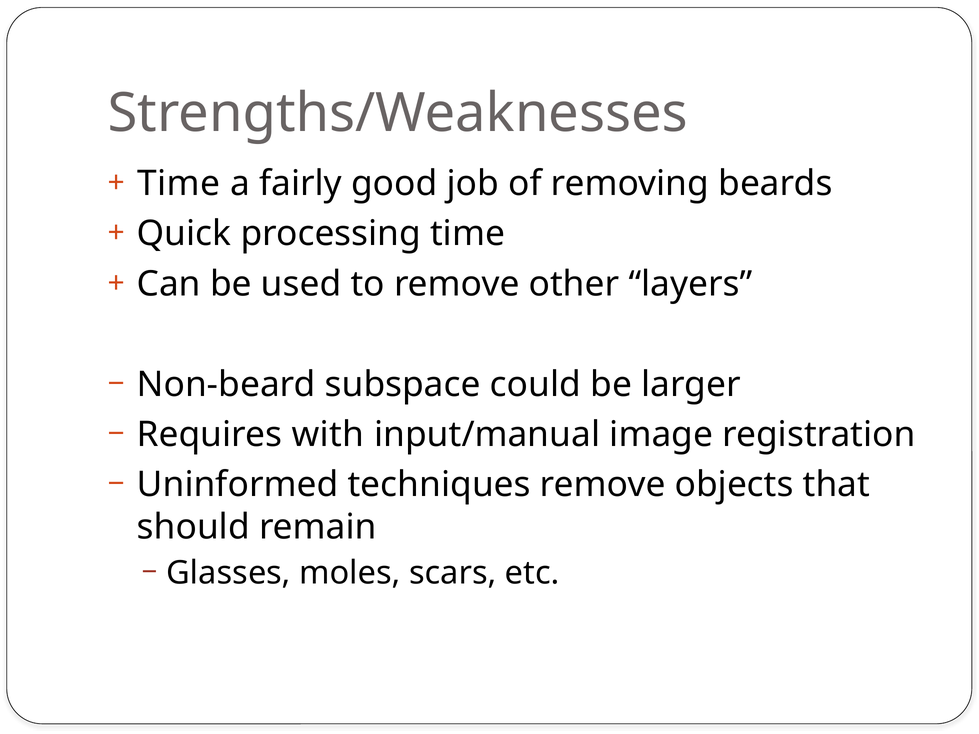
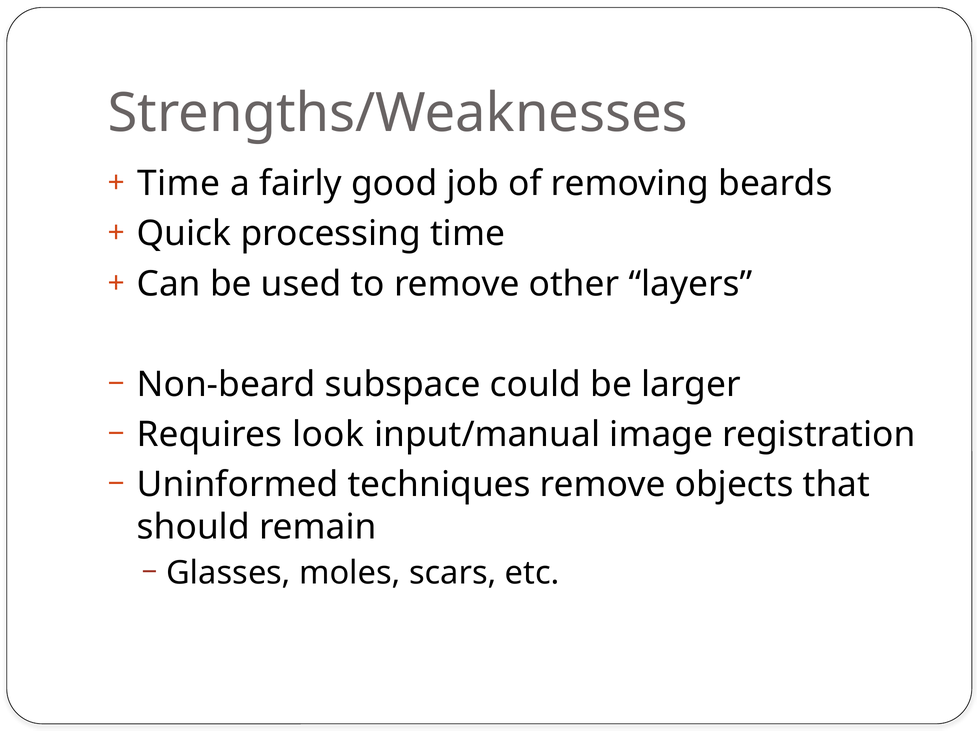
with: with -> look
